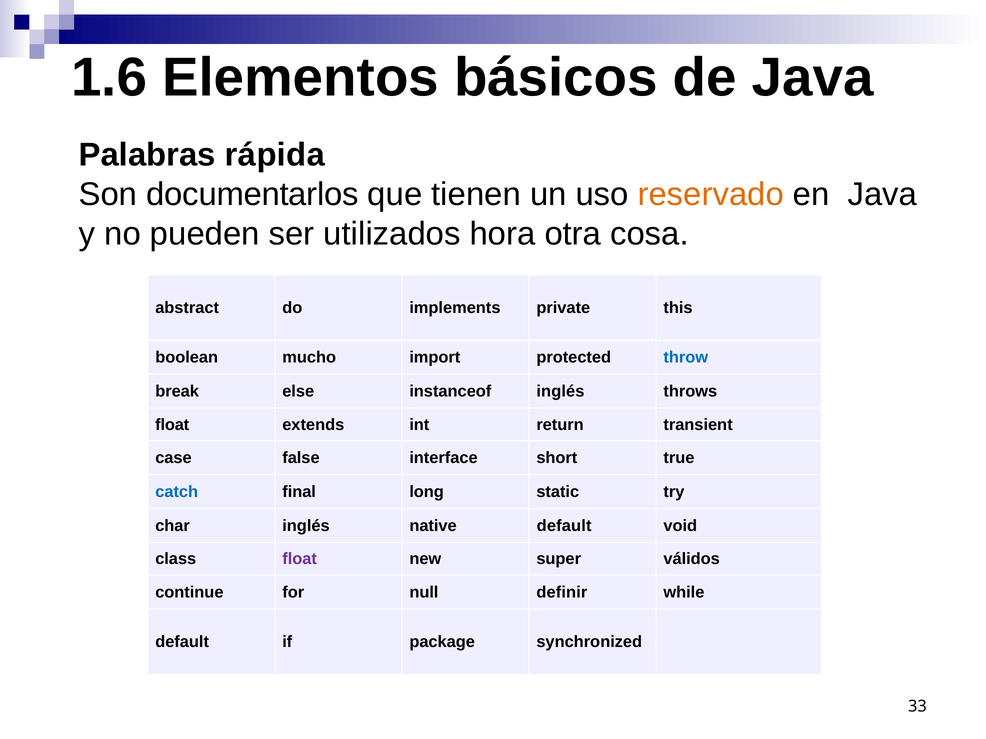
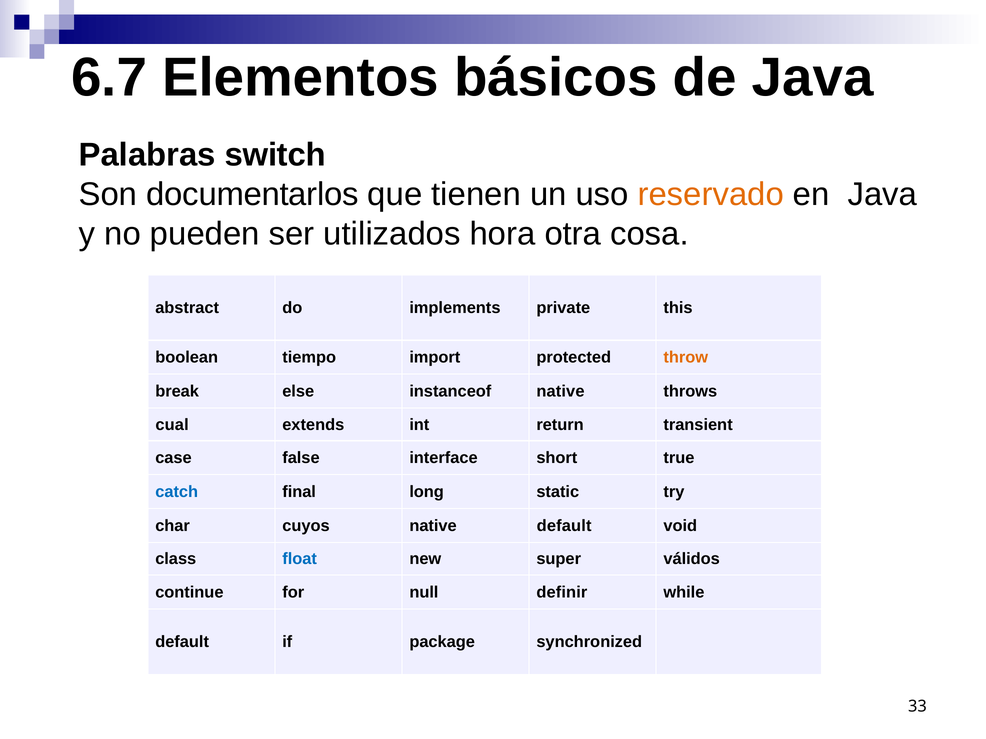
1.6: 1.6 -> 6.7
rápida: rápida -> switch
mucho: mucho -> tiempo
throw colour: blue -> orange
instanceof inglés: inglés -> native
float at (172, 425): float -> cual
char inglés: inglés -> cuyos
float at (300, 559) colour: purple -> blue
